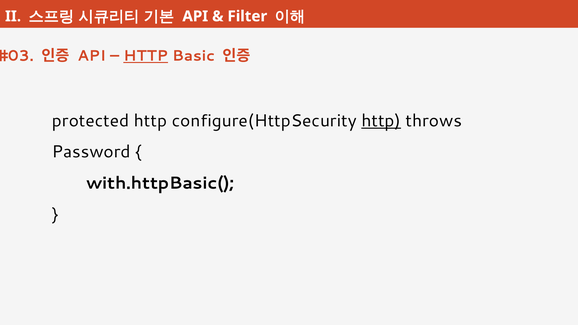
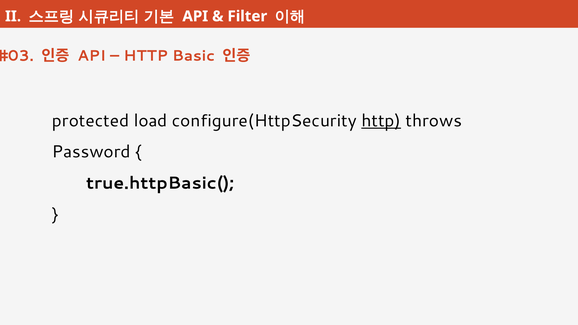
HTTP at (146, 56) underline: present -> none
protected http: http -> load
with.httpBasic(: with.httpBasic( -> true.httpBasic(
